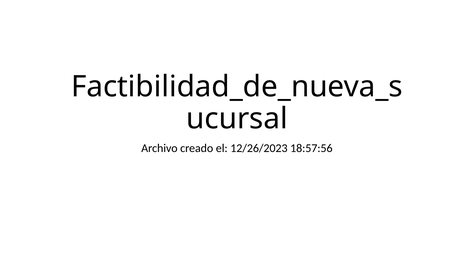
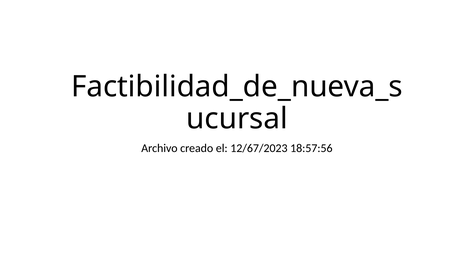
12/26/2023: 12/26/2023 -> 12/67/2023
